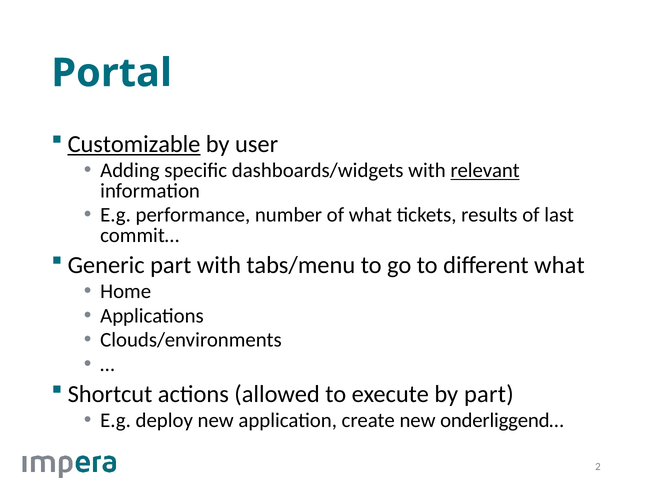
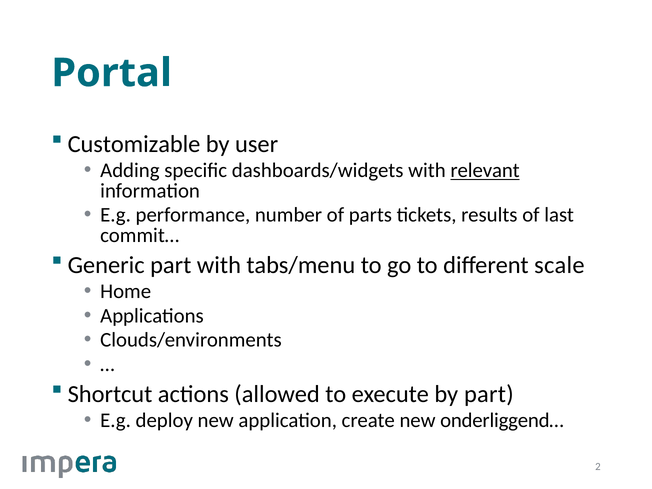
Customizable underline: present -> none
of what: what -> parts
different what: what -> scale
